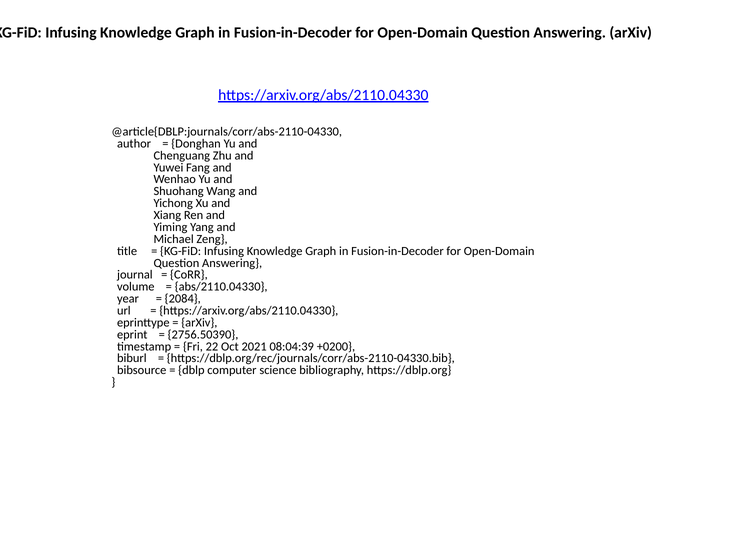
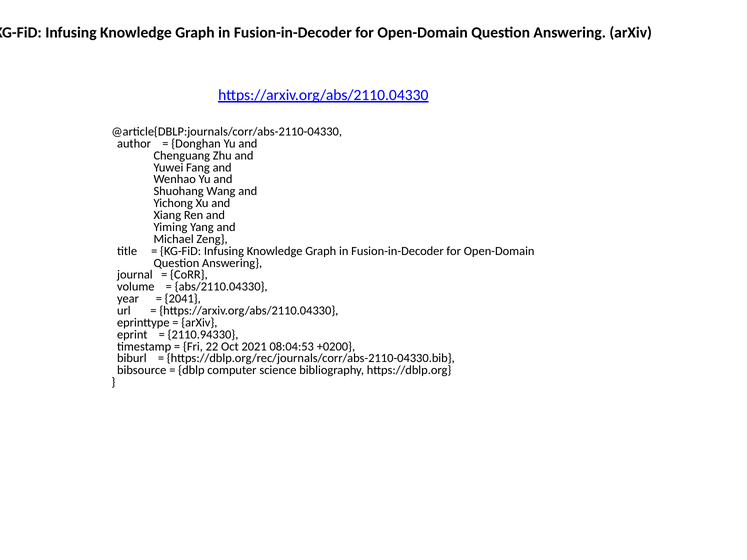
2084: 2084 -> 2041
2756.50390: 2756.50390 -> 2110.94330
08:04:39: 08:04:39 -> 08:04:53
